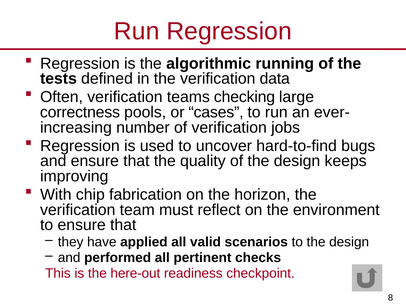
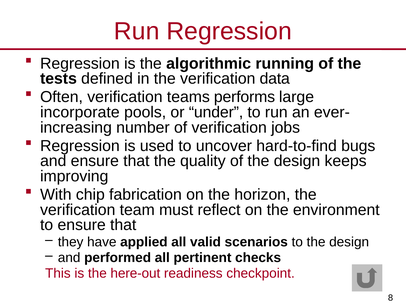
checking: checking -> performs
correctness: correctness -> incorporate
cases: cases -> under
